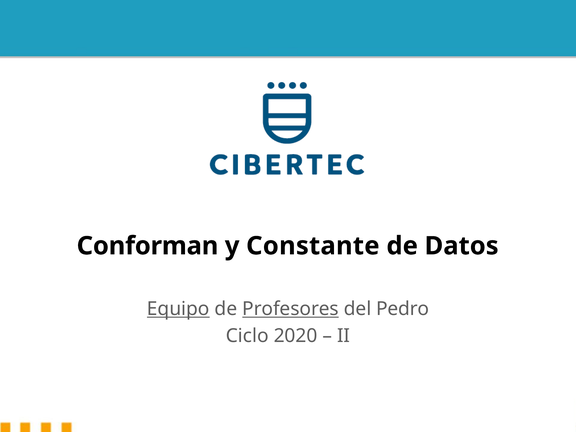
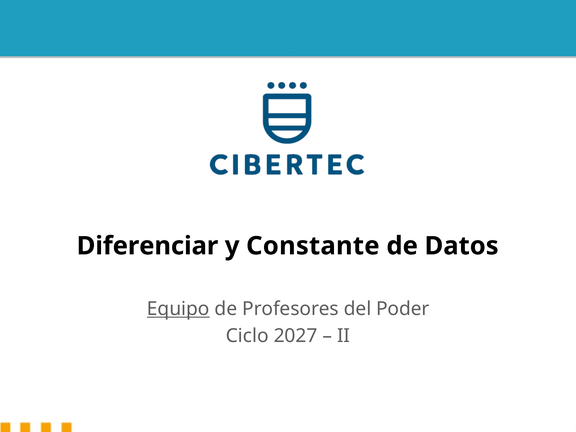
Conforman: Conforman -> Diferenciar
Profesores underline: present -> none
Pedro: Pedro -> Poder
2020: 2020 -> 2027
